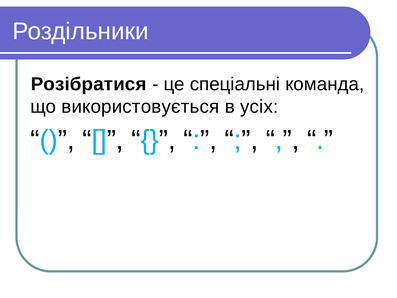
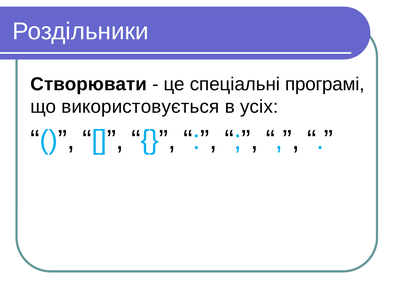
Розібратися: Розібратися -> Створювати
команда: команда -> програмі
